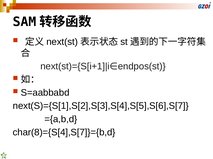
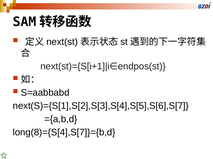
char(8)={S[4],S[7]}={b,d: char(8)={S[4],S[7]}={b,d -> long(8)={S[4],S[7]}={b,d
